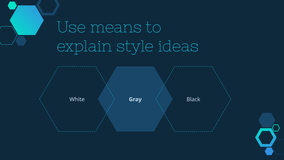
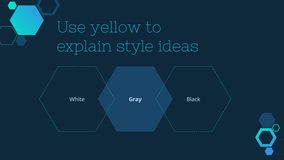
means: means -> yellow
